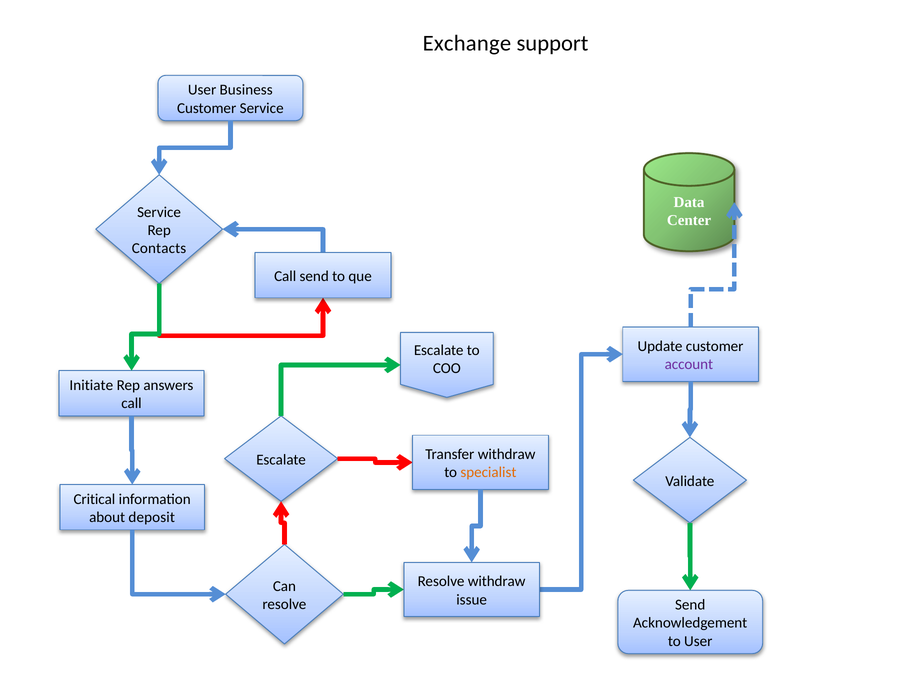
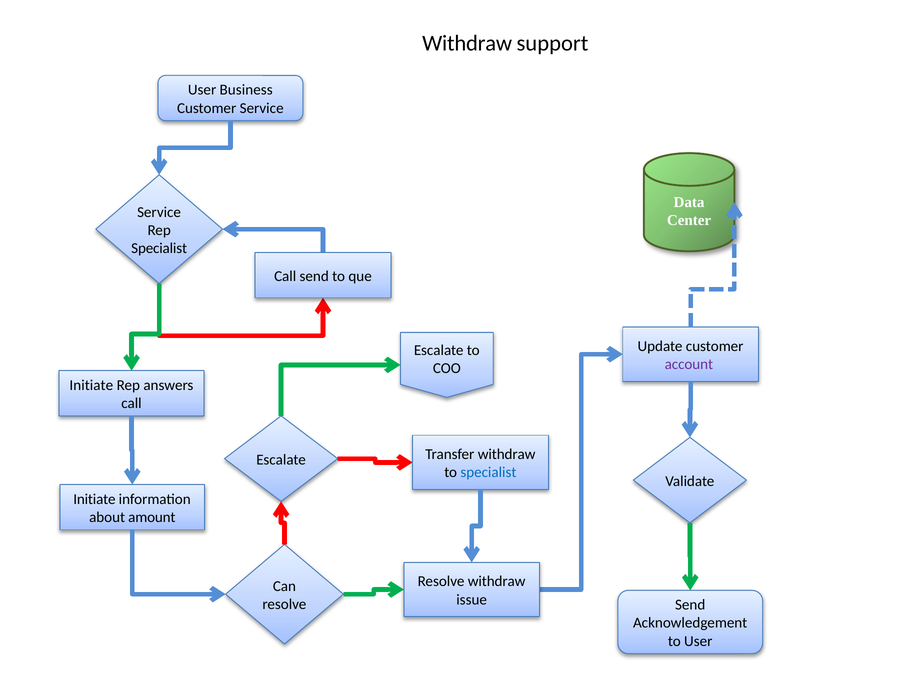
Exchange at (467, 43): Exchange -> Withdraw
Contacts at (159, 248): Contacts -> Specialist
specialist at (488, 472) colour: orange -> blue
Critical at (94, 499): Critical -> Initiate
deposit: deposit -> amount
